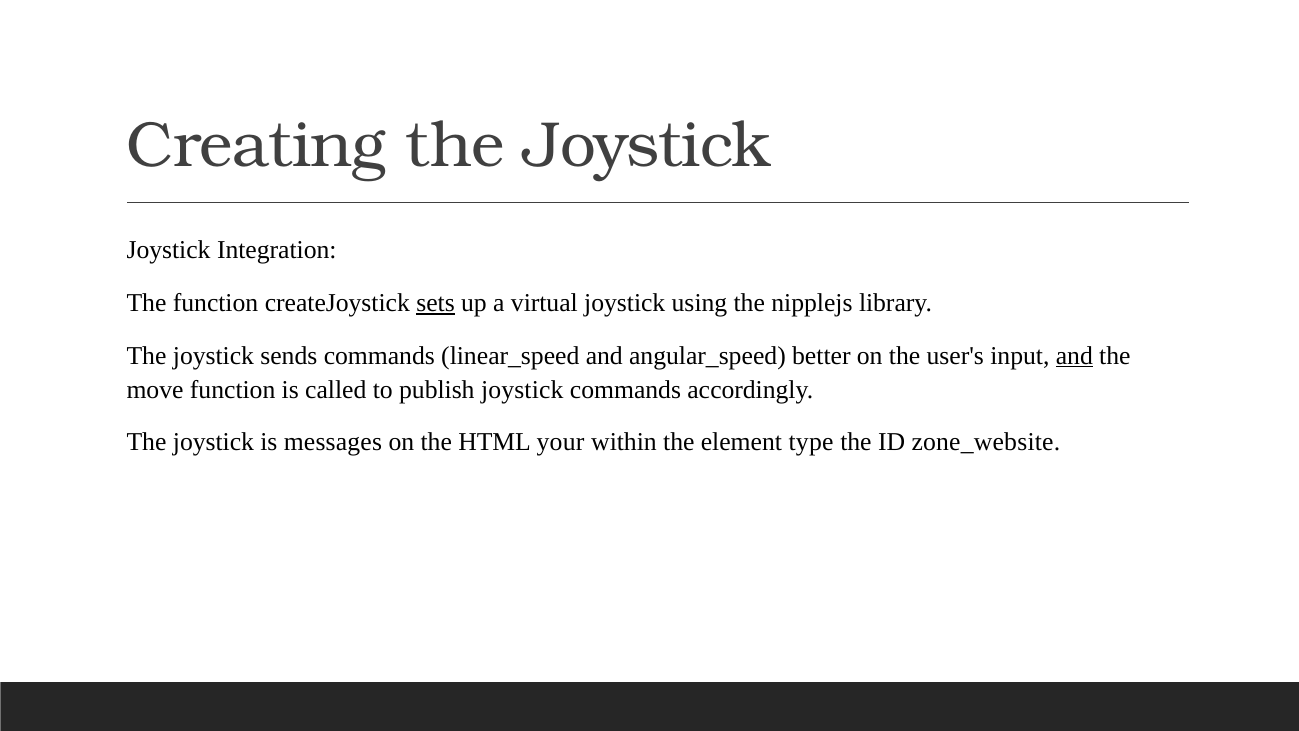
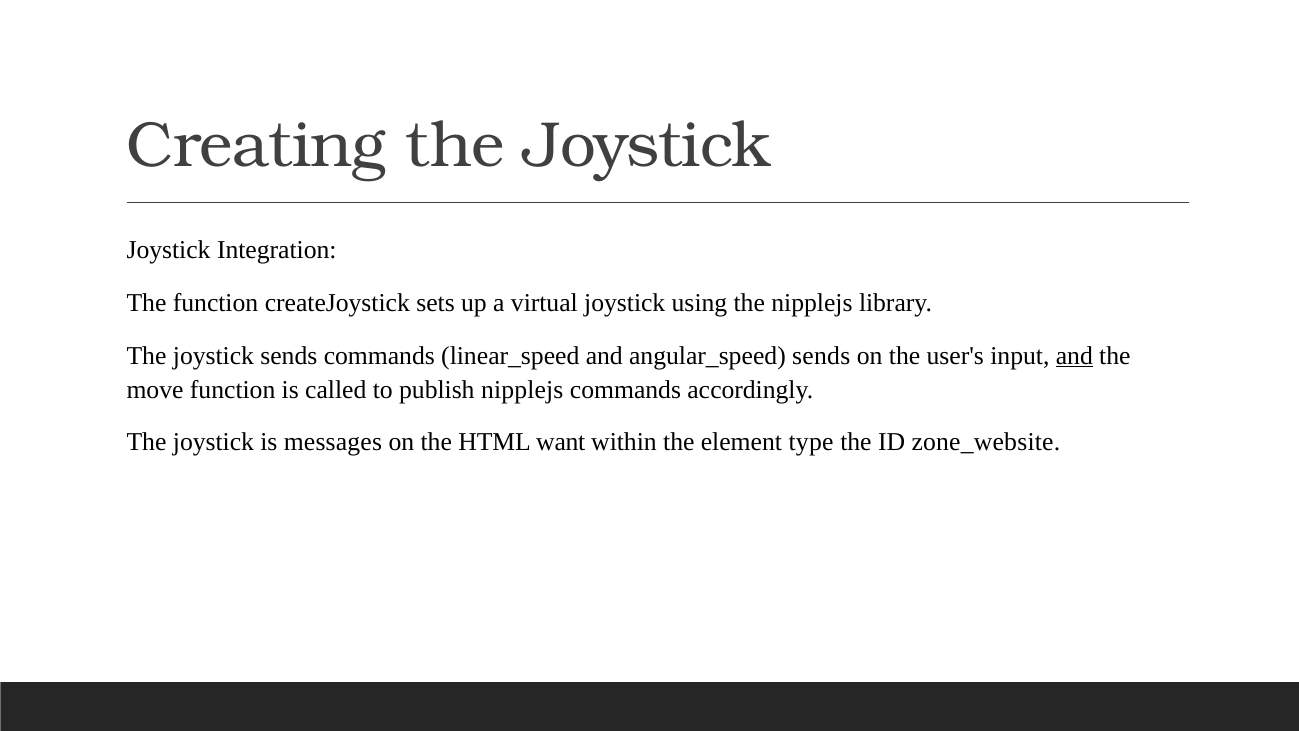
sets underline: present -> none
angular_speed better: better -> sends
publish joystick: joystick -> nipplejs
your: your -> want
